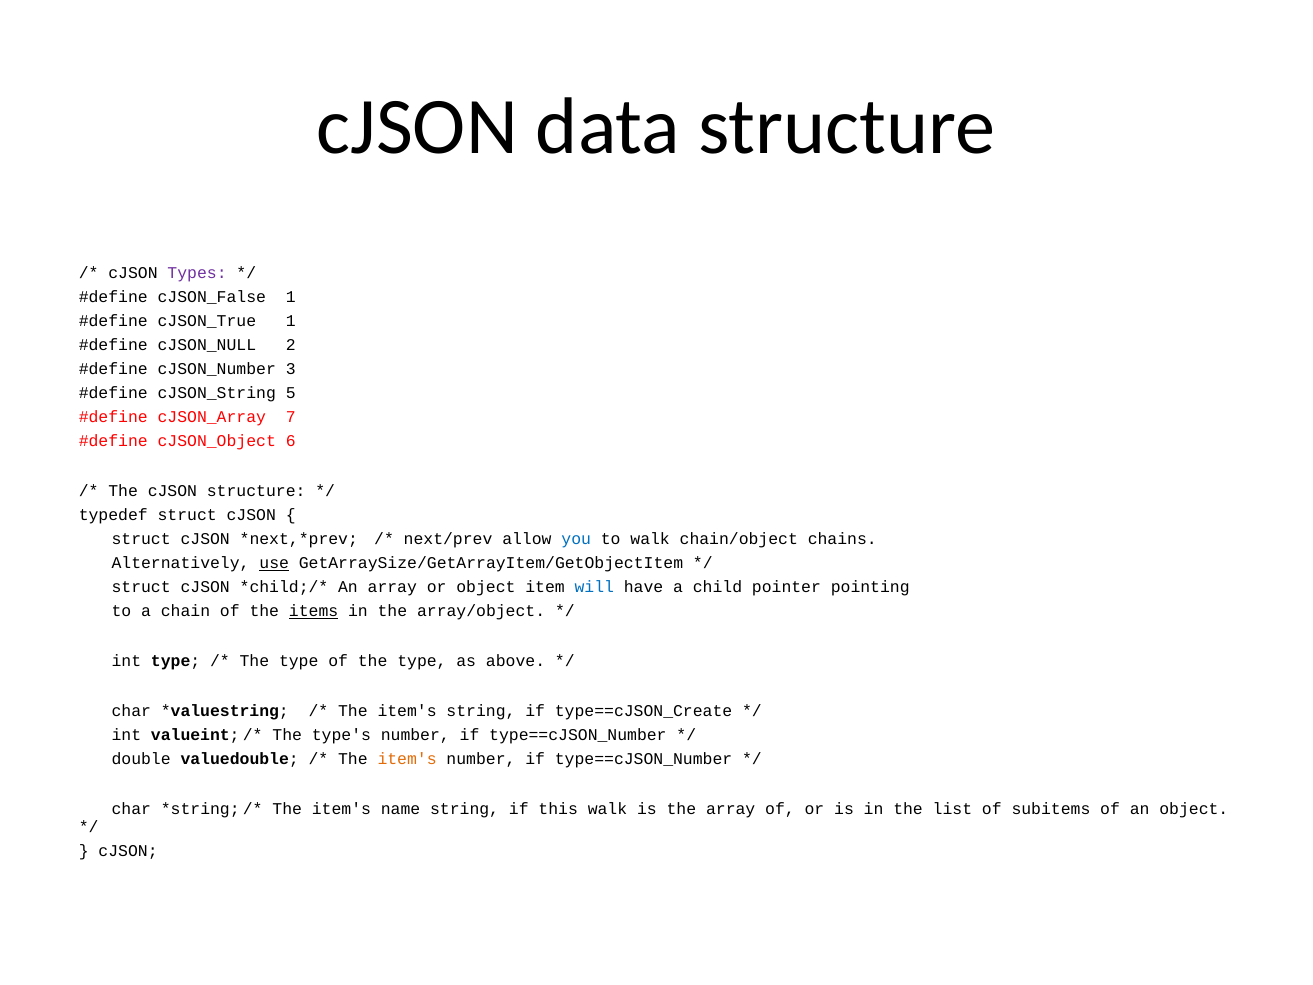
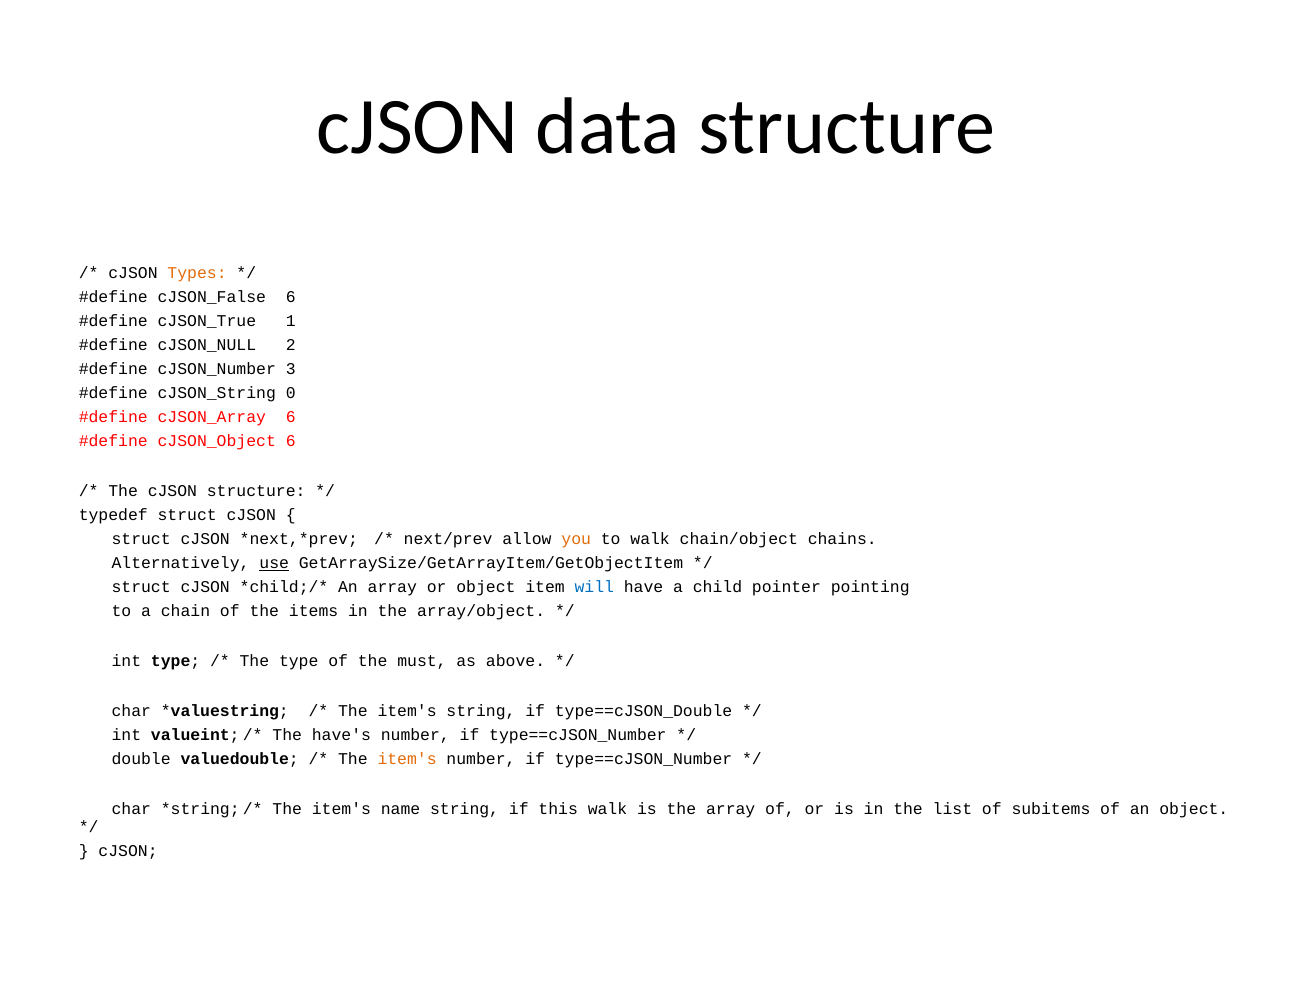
Types colour: purple -> orange
cJSON_False 1: 1 -> 6
5: 5 -> 0
cJSON_Array 7: 7 -> 6
you colour: blue -> orange
items underline: present -> none
of the type: type -> must
type==cJSON_Create: type==cJSON_Create -> type==cJSON_Double
type's: type's -> have's
